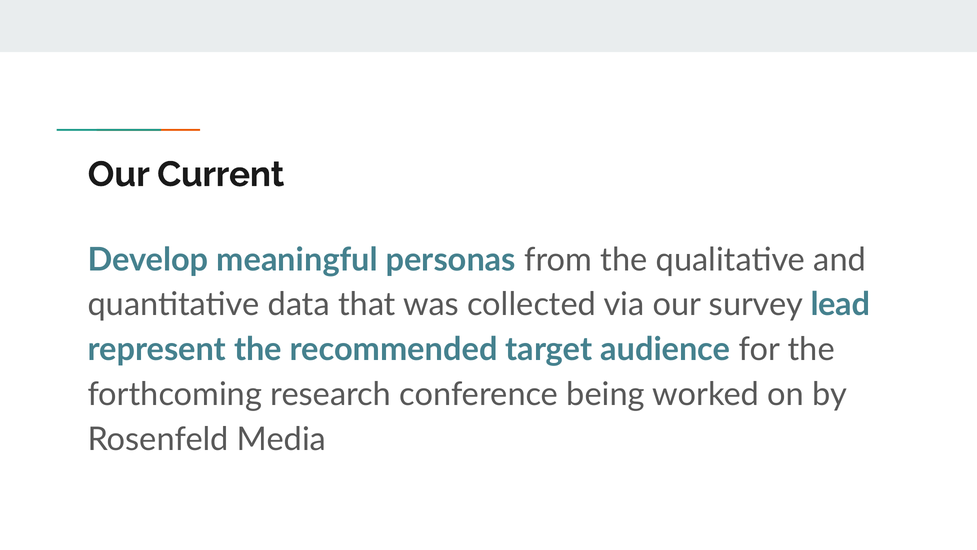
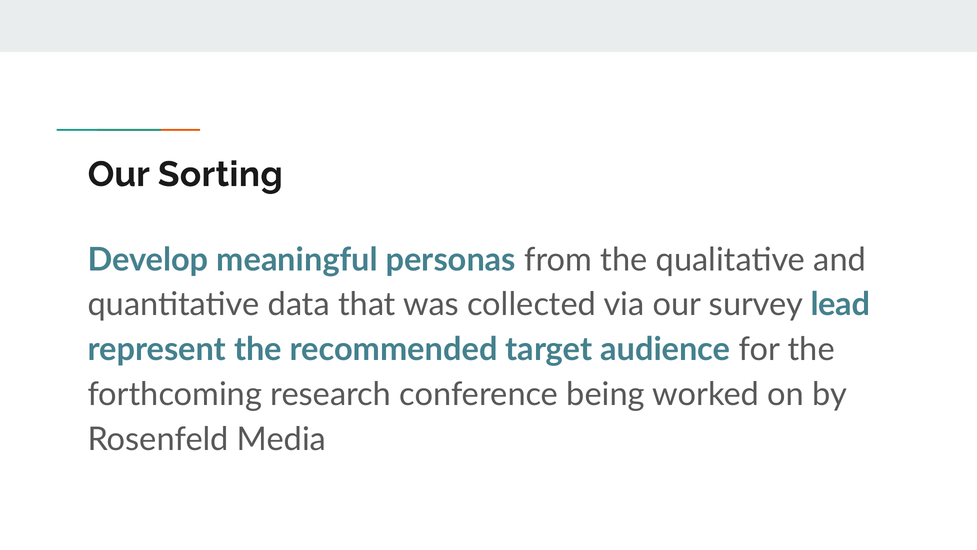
Current: Current -> Sorting
